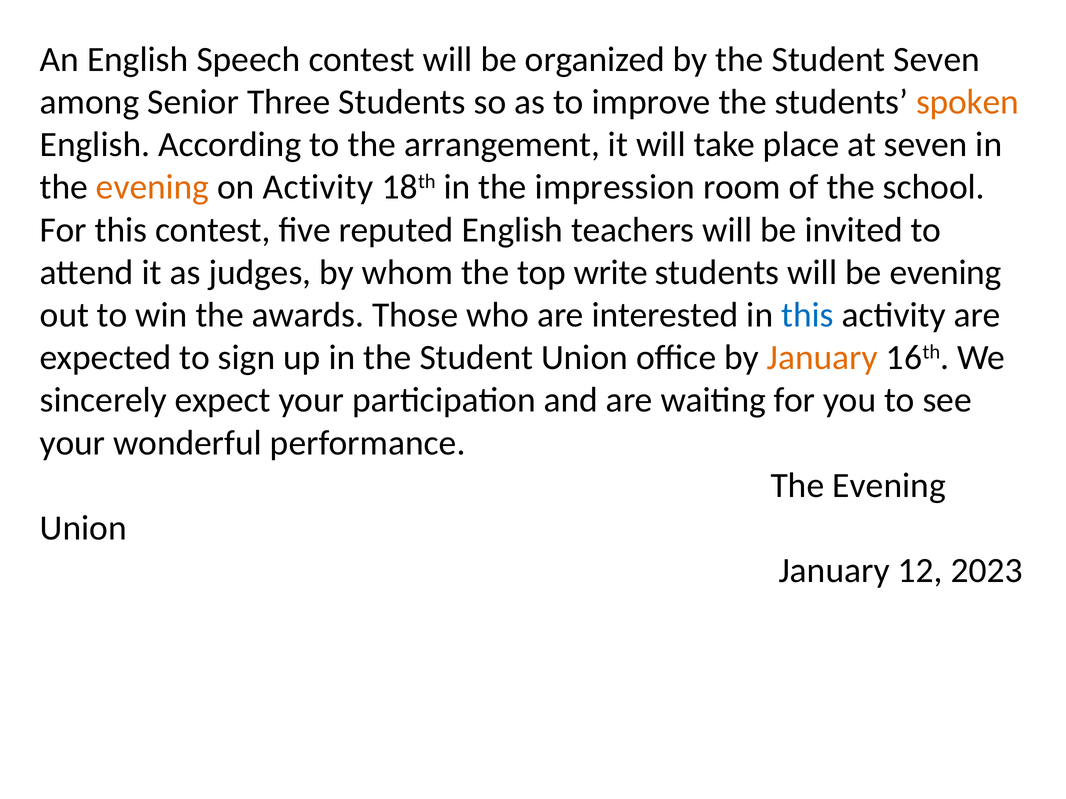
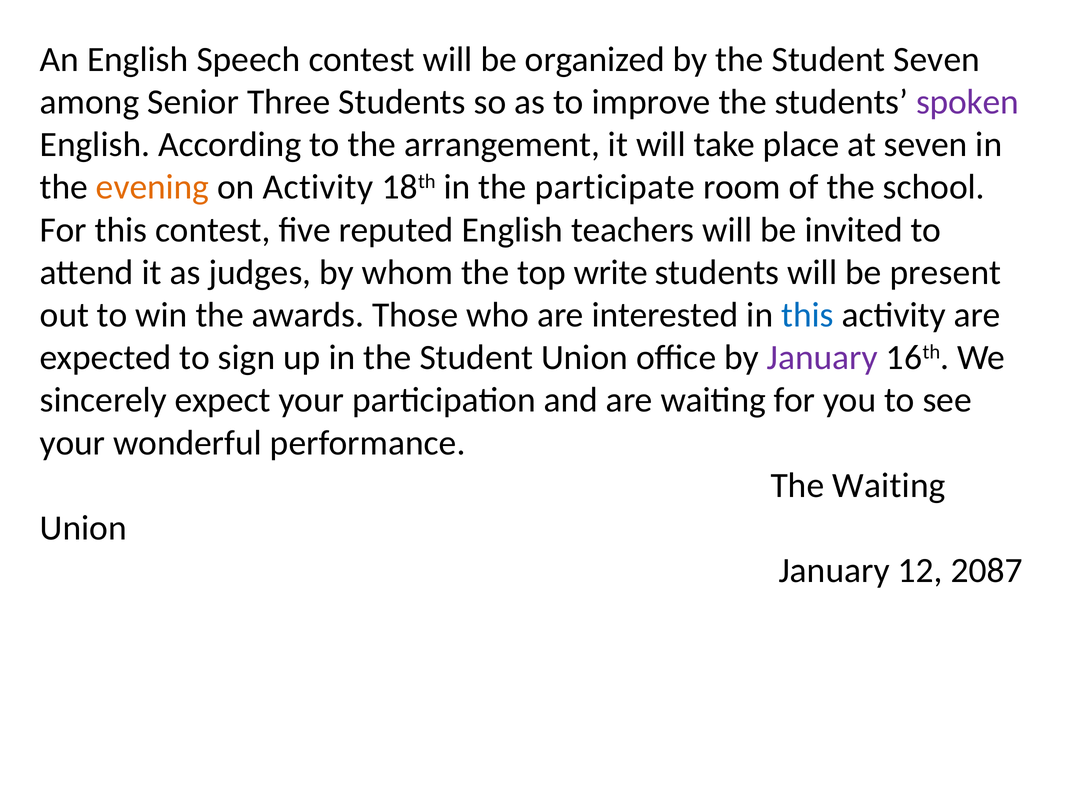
spoken colour: orange -> purple
impression: impression -> participate
be evening: evening -> present
January at (822, 358) colour: orange -> purple
Evening at (889, 486): Evening -> Waiting
2023: 2023 -> 2087
